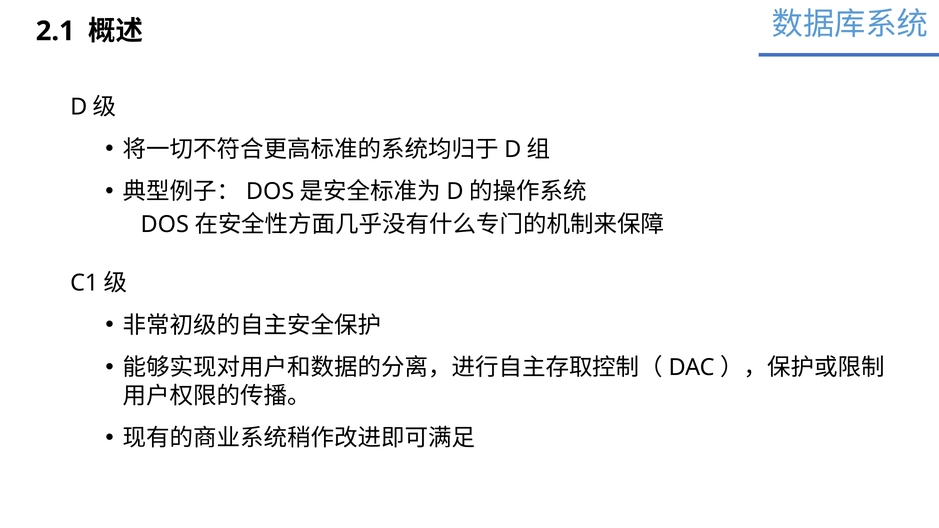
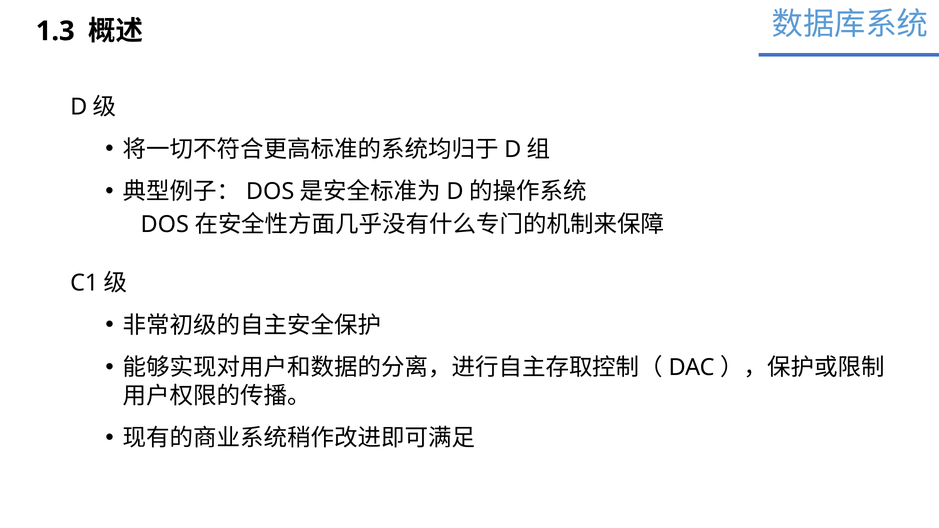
2.1: 2.1 -> 1.3
